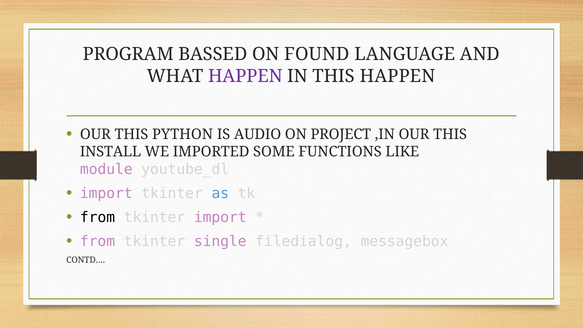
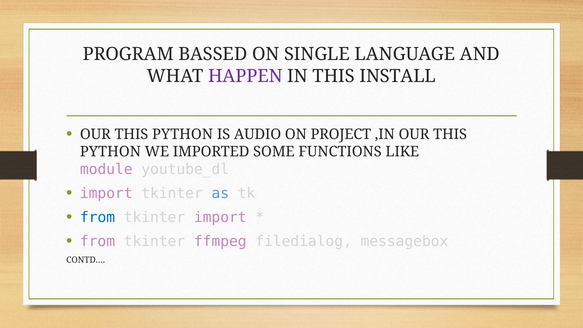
FOUND: FOUND -> SINGLE
THIS HAPPEN: HAPPEN -> INSTALL
INSTALL at (111, 152): INSTALL -> PYTHON
from at (98, 217) colour: black -> blue
single: single -> ffmpeg
